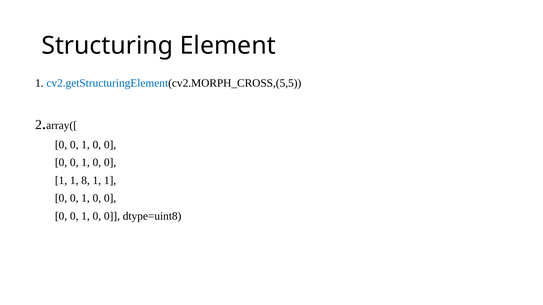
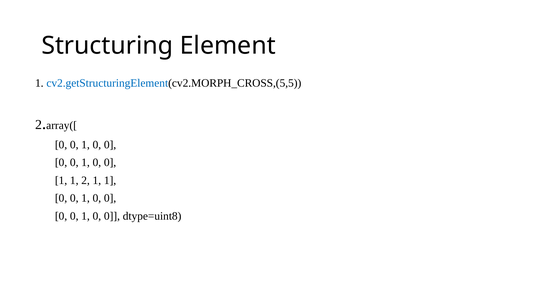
1 8: 8 -> 2
